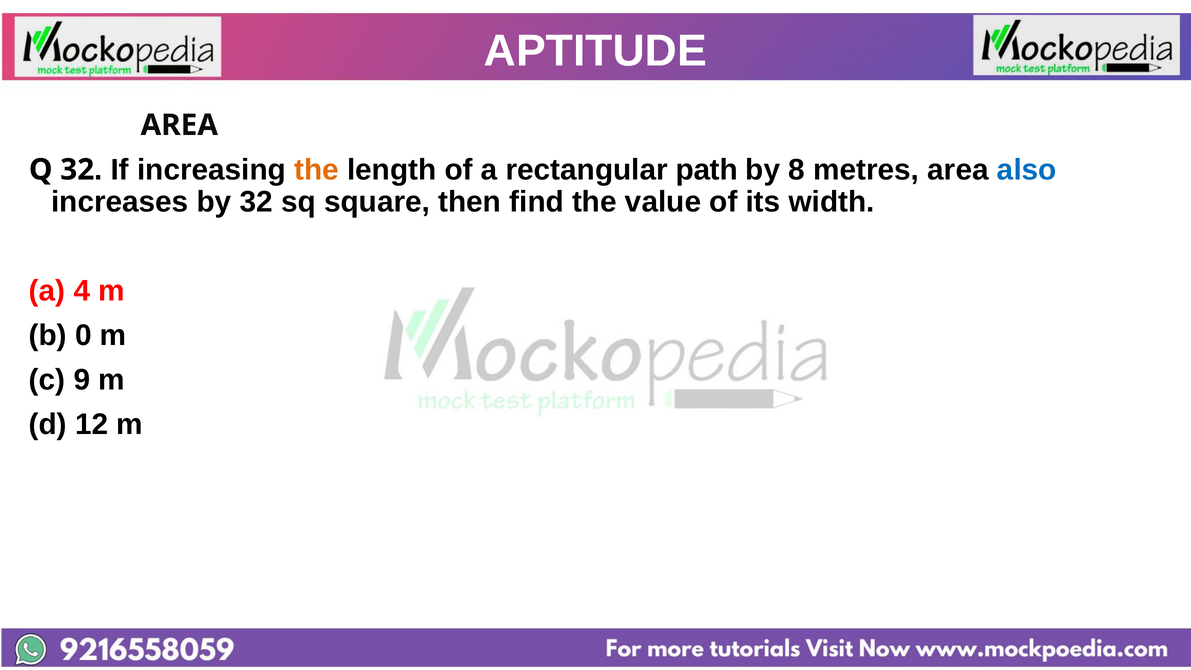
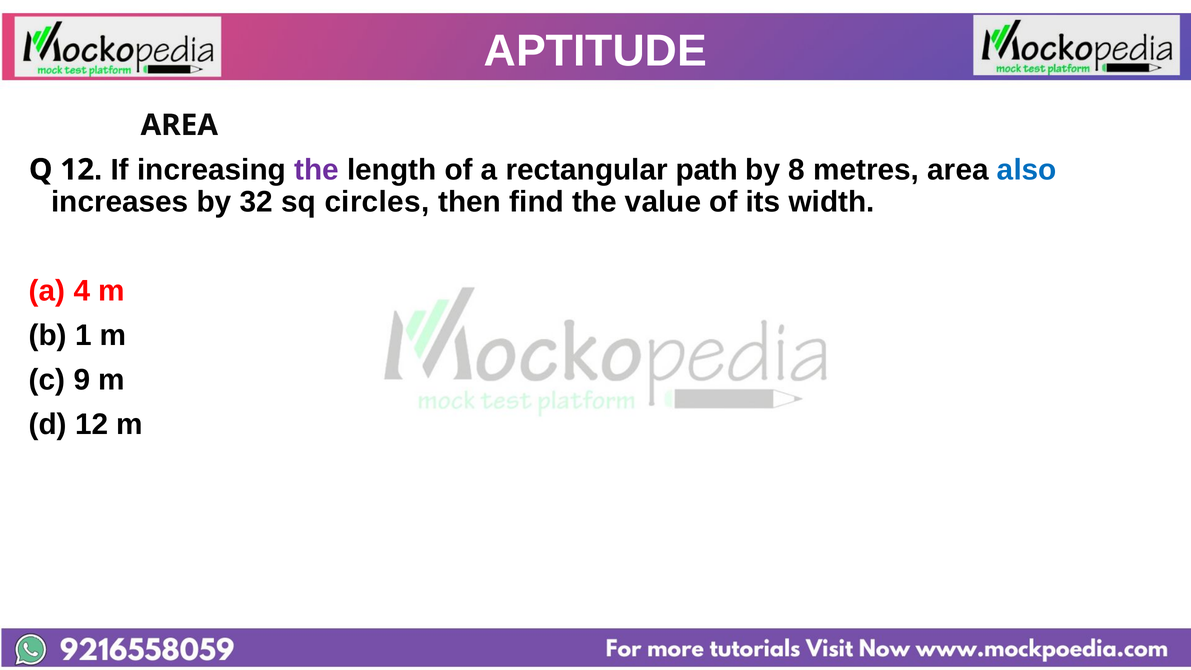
Q 32: 32 -> 12
the at (317, 170) colour: orange -> purple
square: square -> circles
0: 0 -> 1
